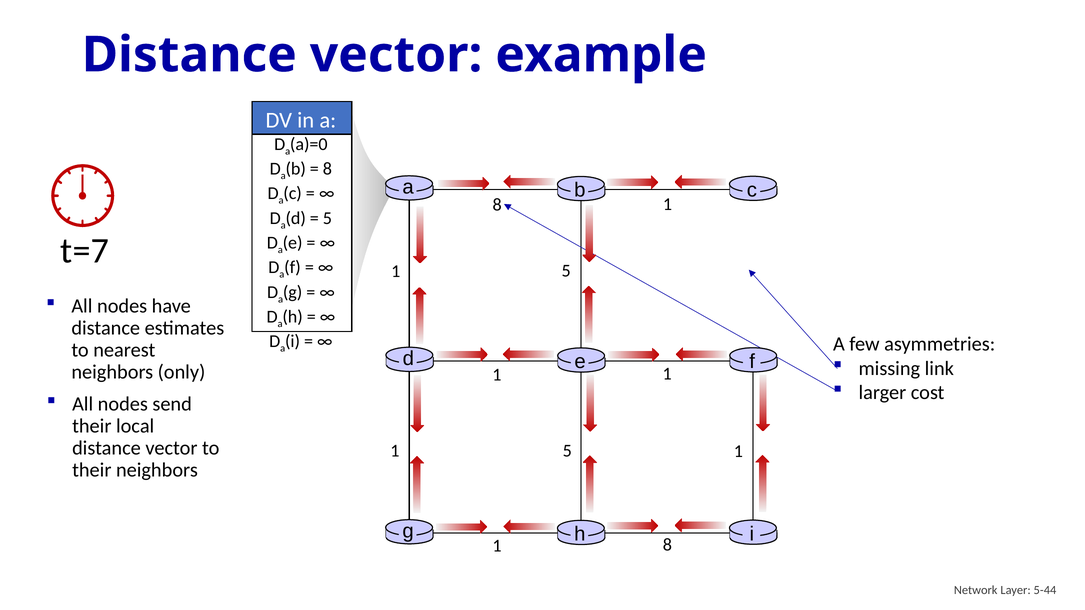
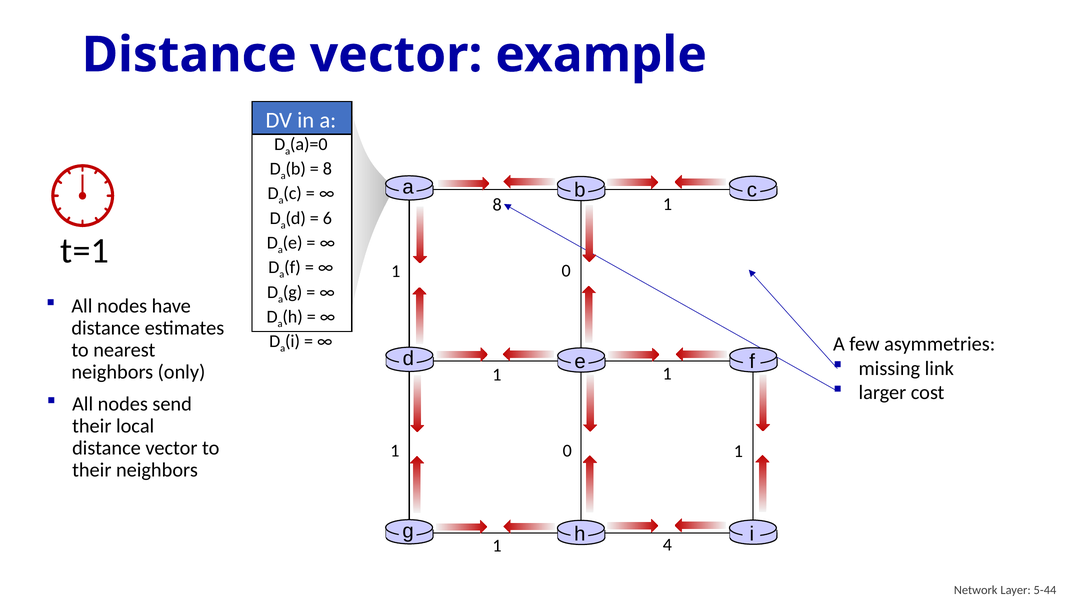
5 at (327, 218): 5 -> 6
t=7: t=7 -> t=1
5 at (566, 271): 5 -> 0
5 at (567, 451): 5 -> 0
1 8: 8 -> 4
